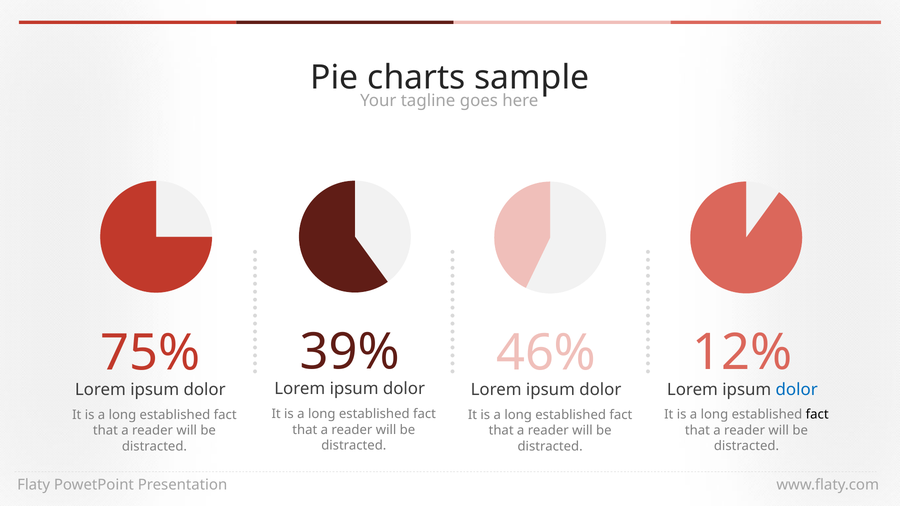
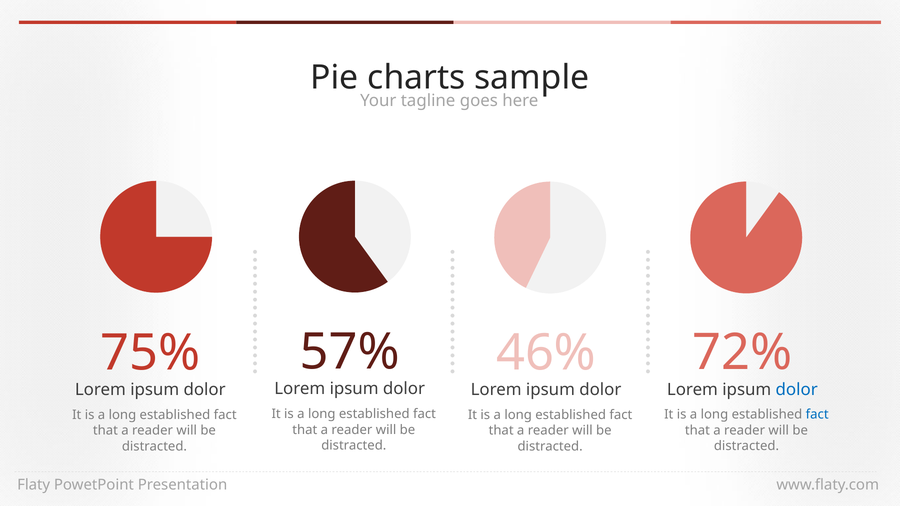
39%: 39% -> 57%
12%: 12% -> 72%
fact at (817, 415) colour: black -> blue
